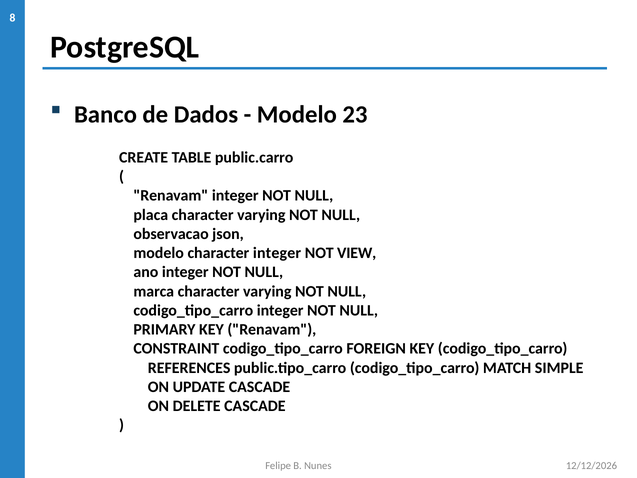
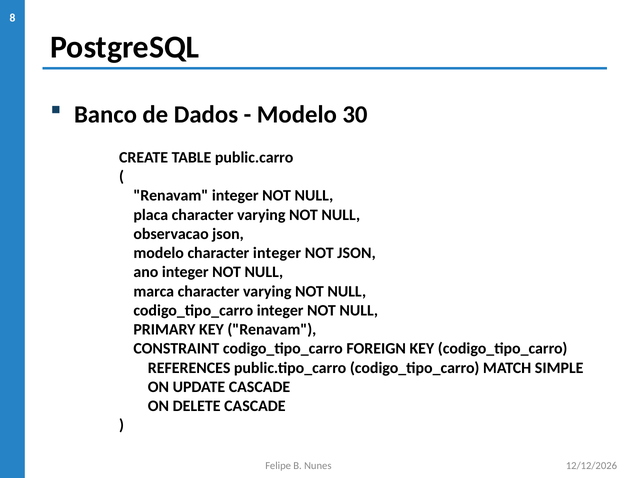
23: 23 -> 30
NOT VIEW: VIEW -> JSON
